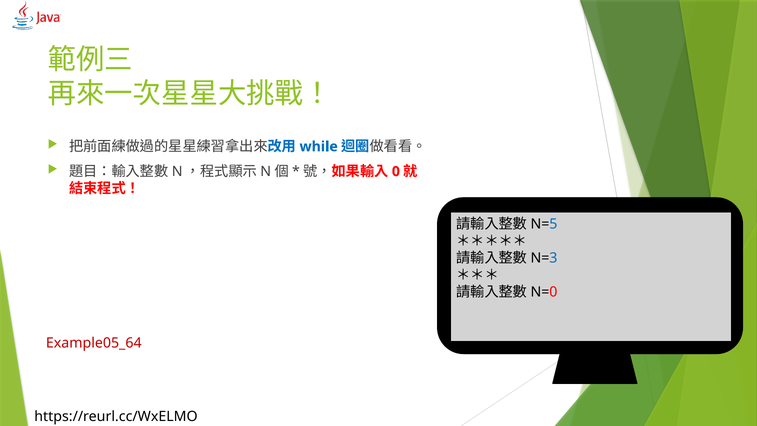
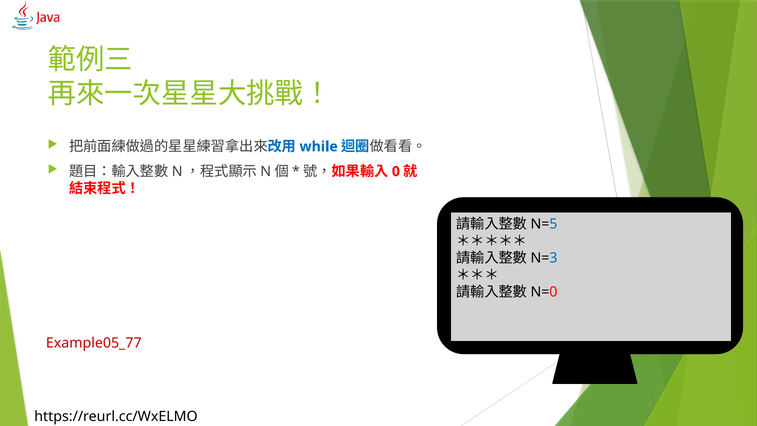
Example05_64: Example05_64 -> Example05_77
